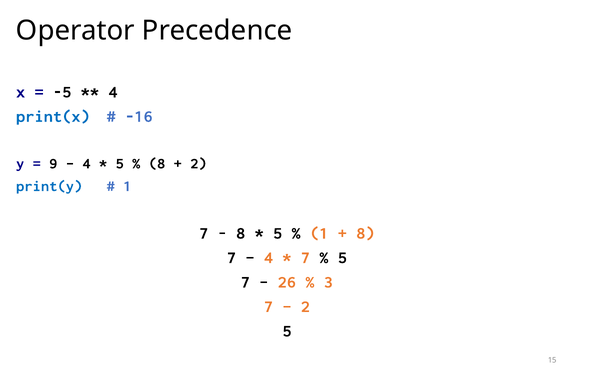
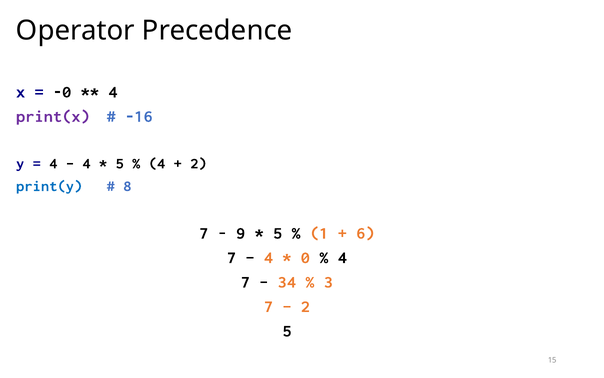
-5: -5 -> -0
print(x colour: blue -> purple
9 at (53, 163): 9 -> 4
8 at (157, 163): 8 -> 4
1 at (127, 186): 1 -> 8
8 at (241, 233): 8 -> 9
8 at (365, 233): 8 -> 6
7 at (305, 257): 7 -> 0
5 at (342, 257): 5 -> 4
26: 26 -> 34
